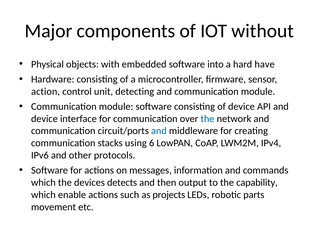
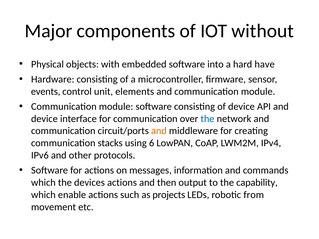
action: action -> events
detecting: detecting -> elements
and at (159, 131) colour: blue -> orange
devices detects: detects -> actions
parts: parts -> from
